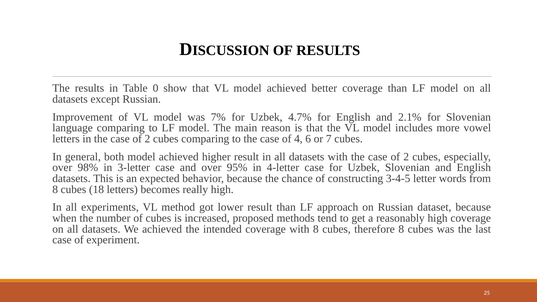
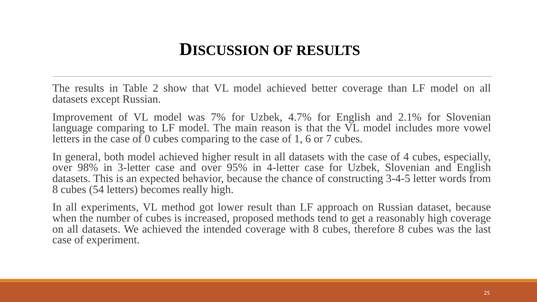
0: 0 -> 2
2 at (147, 139): 2 -> 0
4: 4 -> 1
2 at (406, 157): 2 -> 4
18: 18 -> 54
